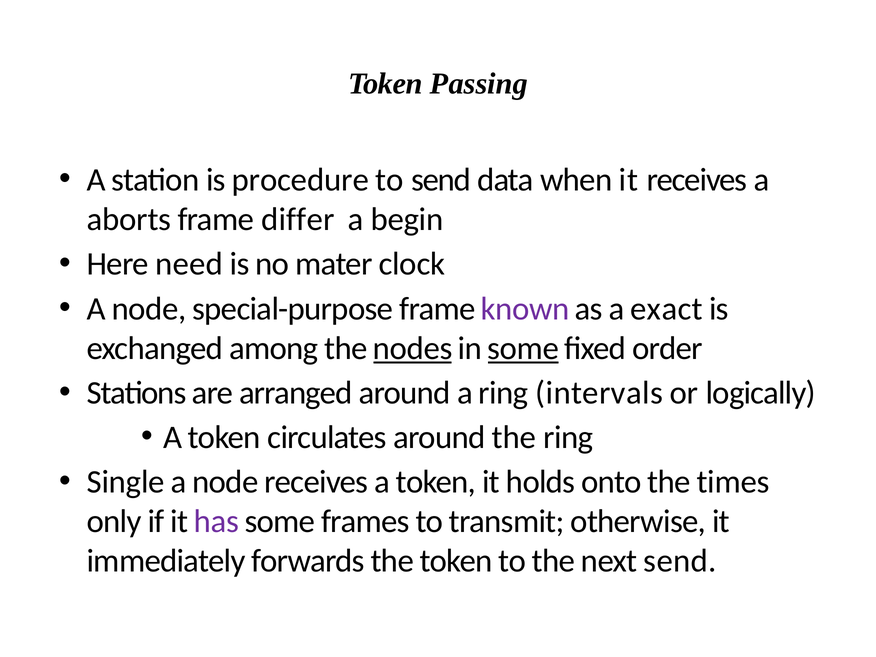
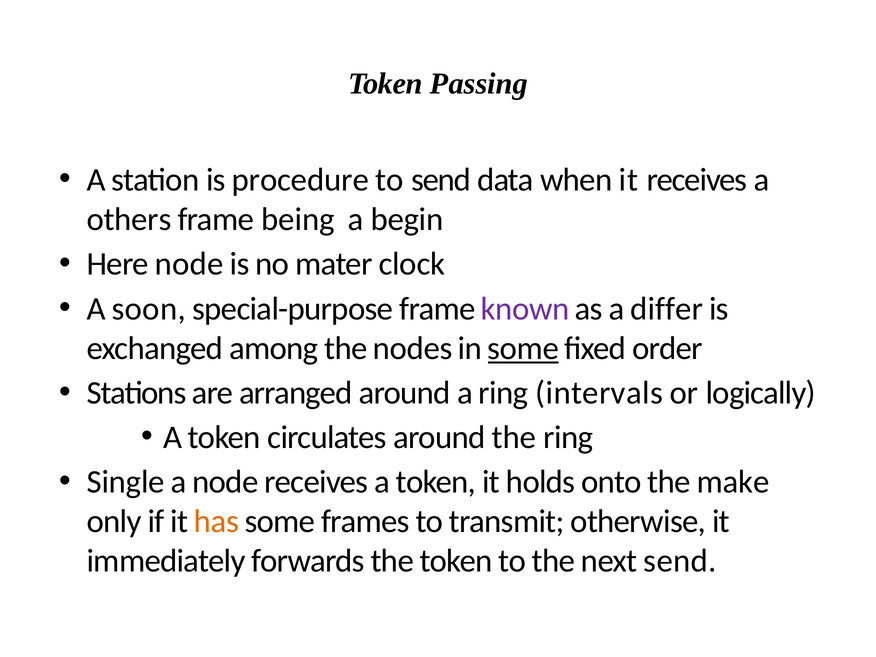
aborts: aborts -> others
differ: differ -> being
Here need: need -> node
node at (149, 309): node -> soon
exact: exact -> differ
nodes underline: present -> none
times: times -> make
has colour: purple -> orange
